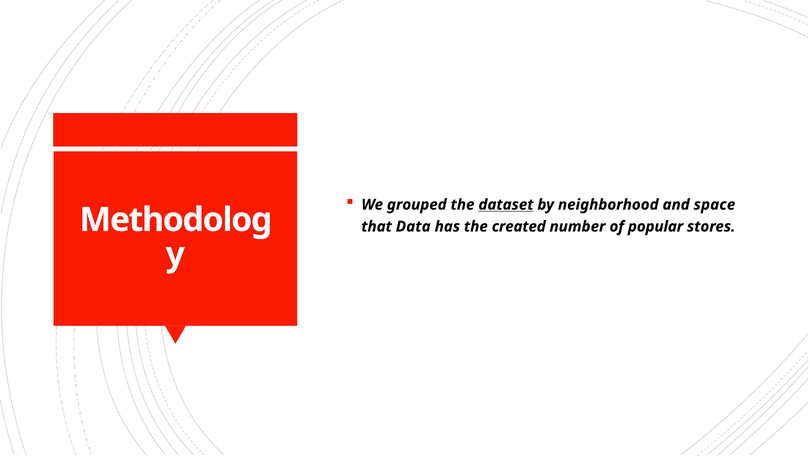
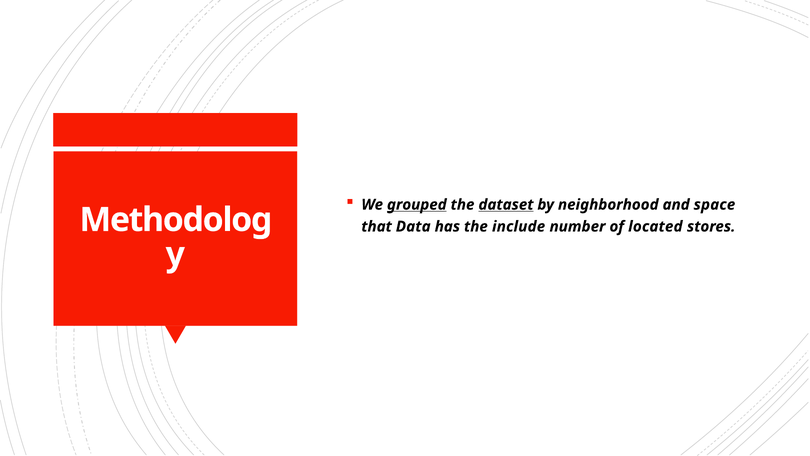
grouped underline: none -> present
created: created -> include
popular: popular -> located
